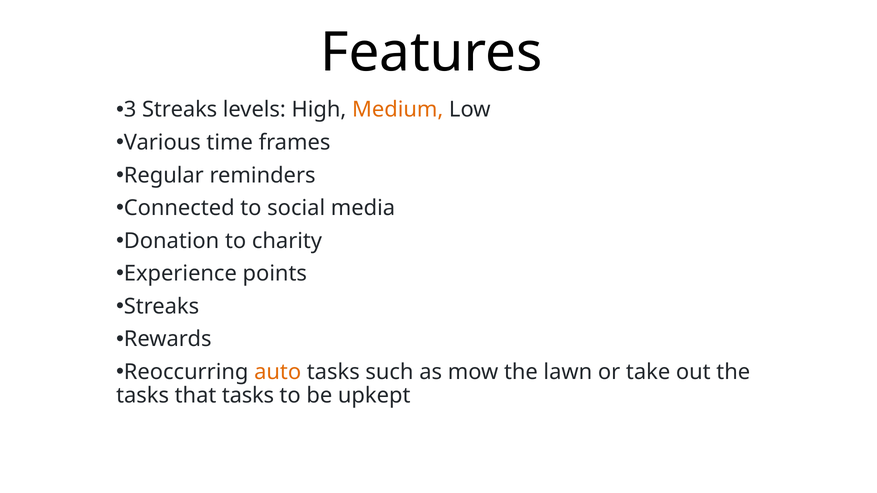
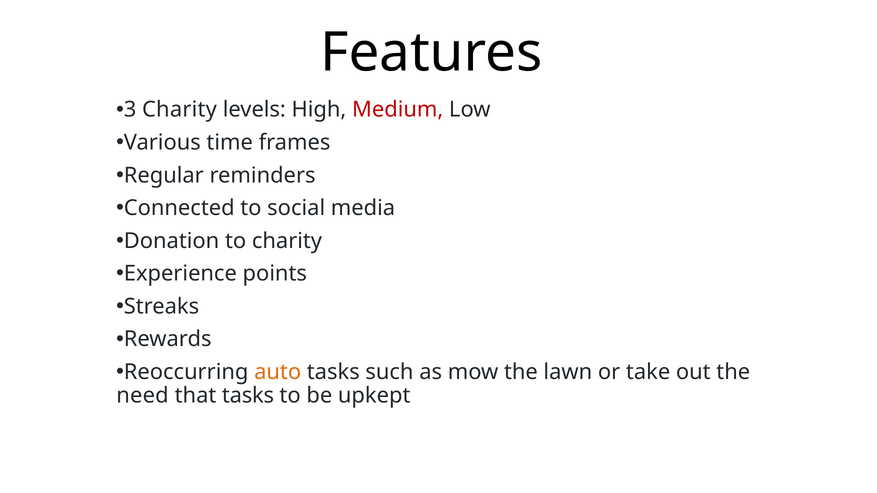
3 Streaks: Streaks -> Charity
Medium colour: orange -> red
tasks at (143, 396): tasks -> need
